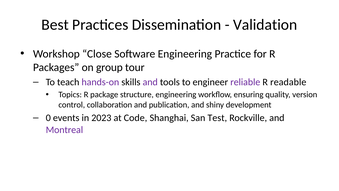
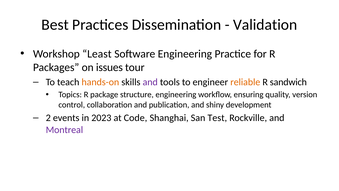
Close: Close -> Least
group: group -> issues
hands-on colour: purple -> orange
reliable colour: purple -> orange
readable: readable -> sandwich
0: 0 -> 2
